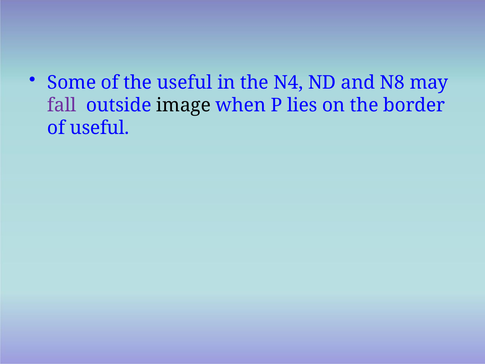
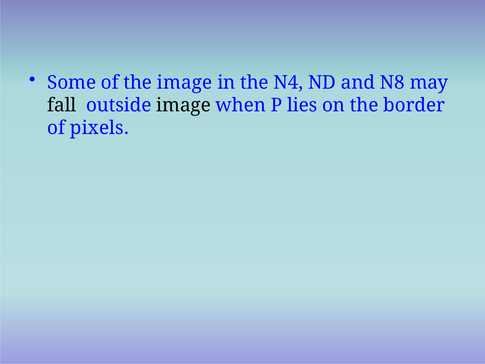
the useful: useful -> image
fall colour: purple -> black
of useful: useful -> pixels
